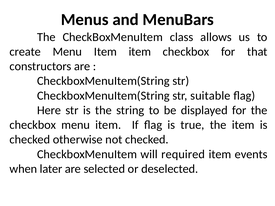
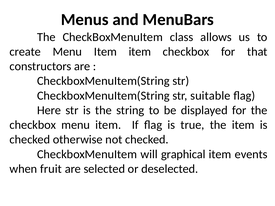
required: required -> graphical
later: later -> fruit
